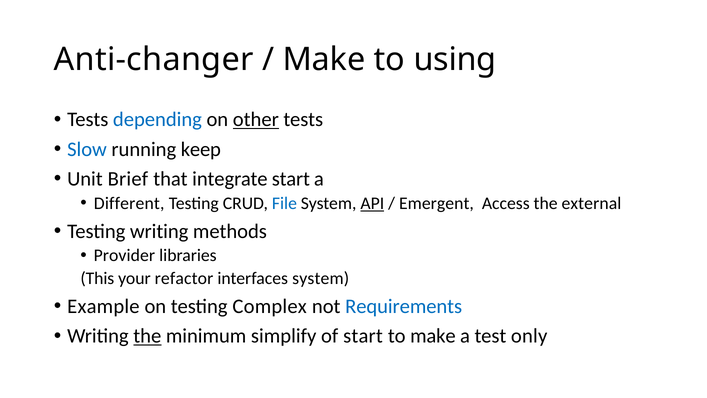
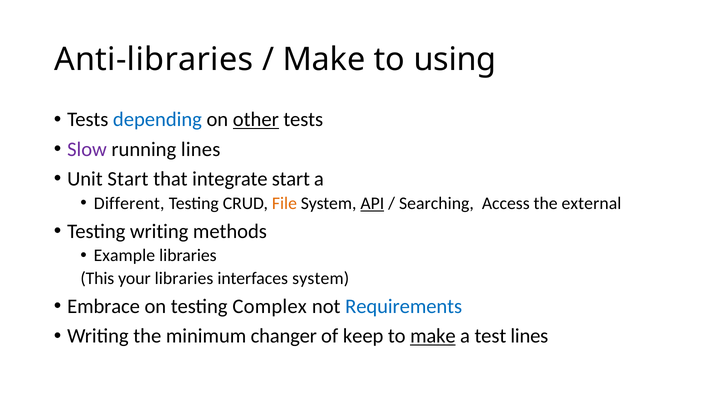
Anti-changer: Anti-changer -> Anti-libraries
Slow colour: blue -> purple
running keep: keep -> lines
Unit Brief: Brief -> Start
File colour: blue -> orange
Emergent: Emergent -> Searching
Provider: Provider -> Example
your refactor: refactor -> libraries
Example: Example -> Embrace
the at (147, 336) underline: present -> none
simplify: simplify -> changer
of start: start -> keep
make at (433, 336) underline: none -> present
test only: only -> lines
